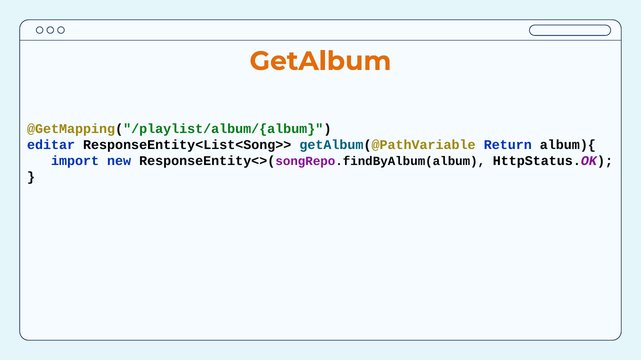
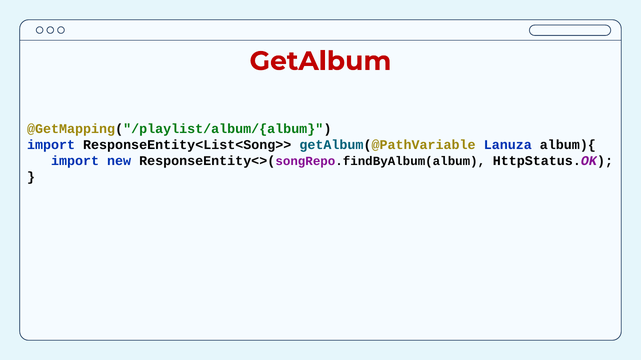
GetAlbum colour: orange -> red
editar at (51, 145): editar -> import
Return: Return -> Lanuza
